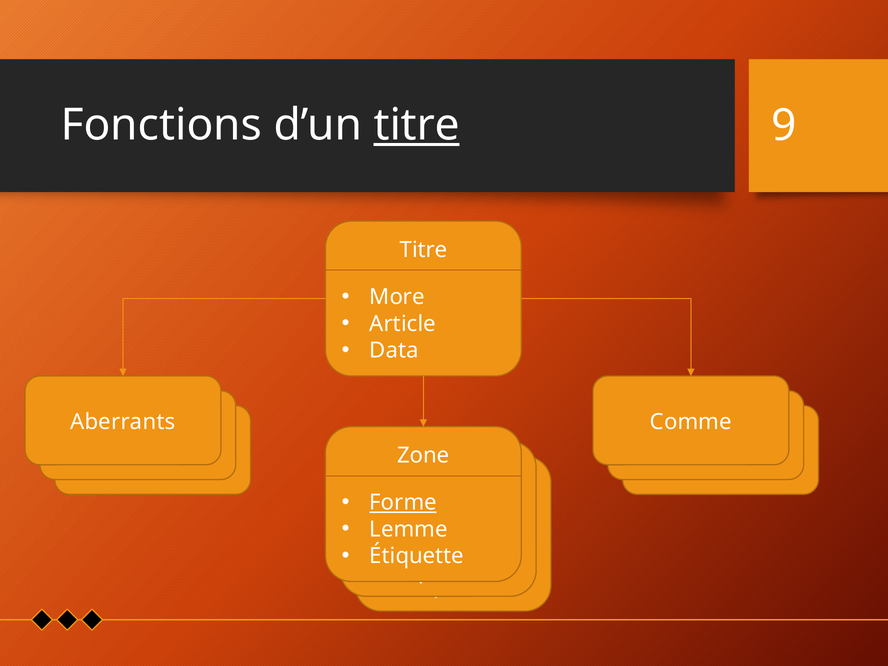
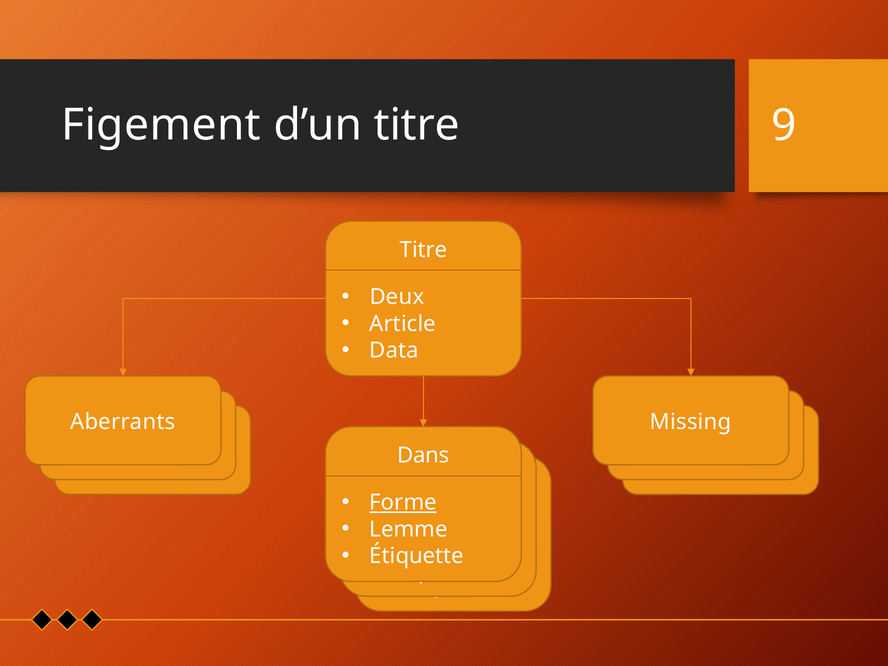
Fonctions: Fonctions -> Figement
titre at (417, 125) underline: present -> none
More: More -> Deux
Comme: Comme -> Missing
Zone: Zone -> Dans
